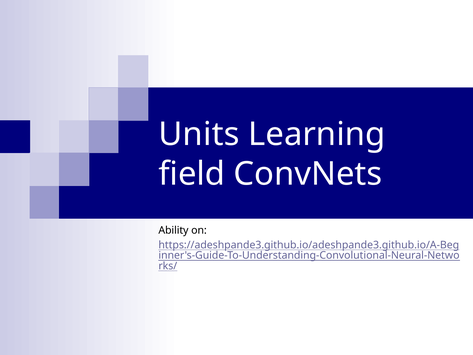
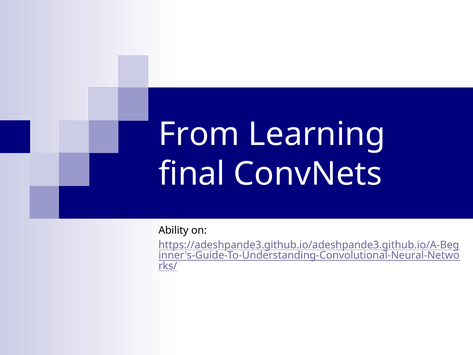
Units: Units -> From
field: field -> final
